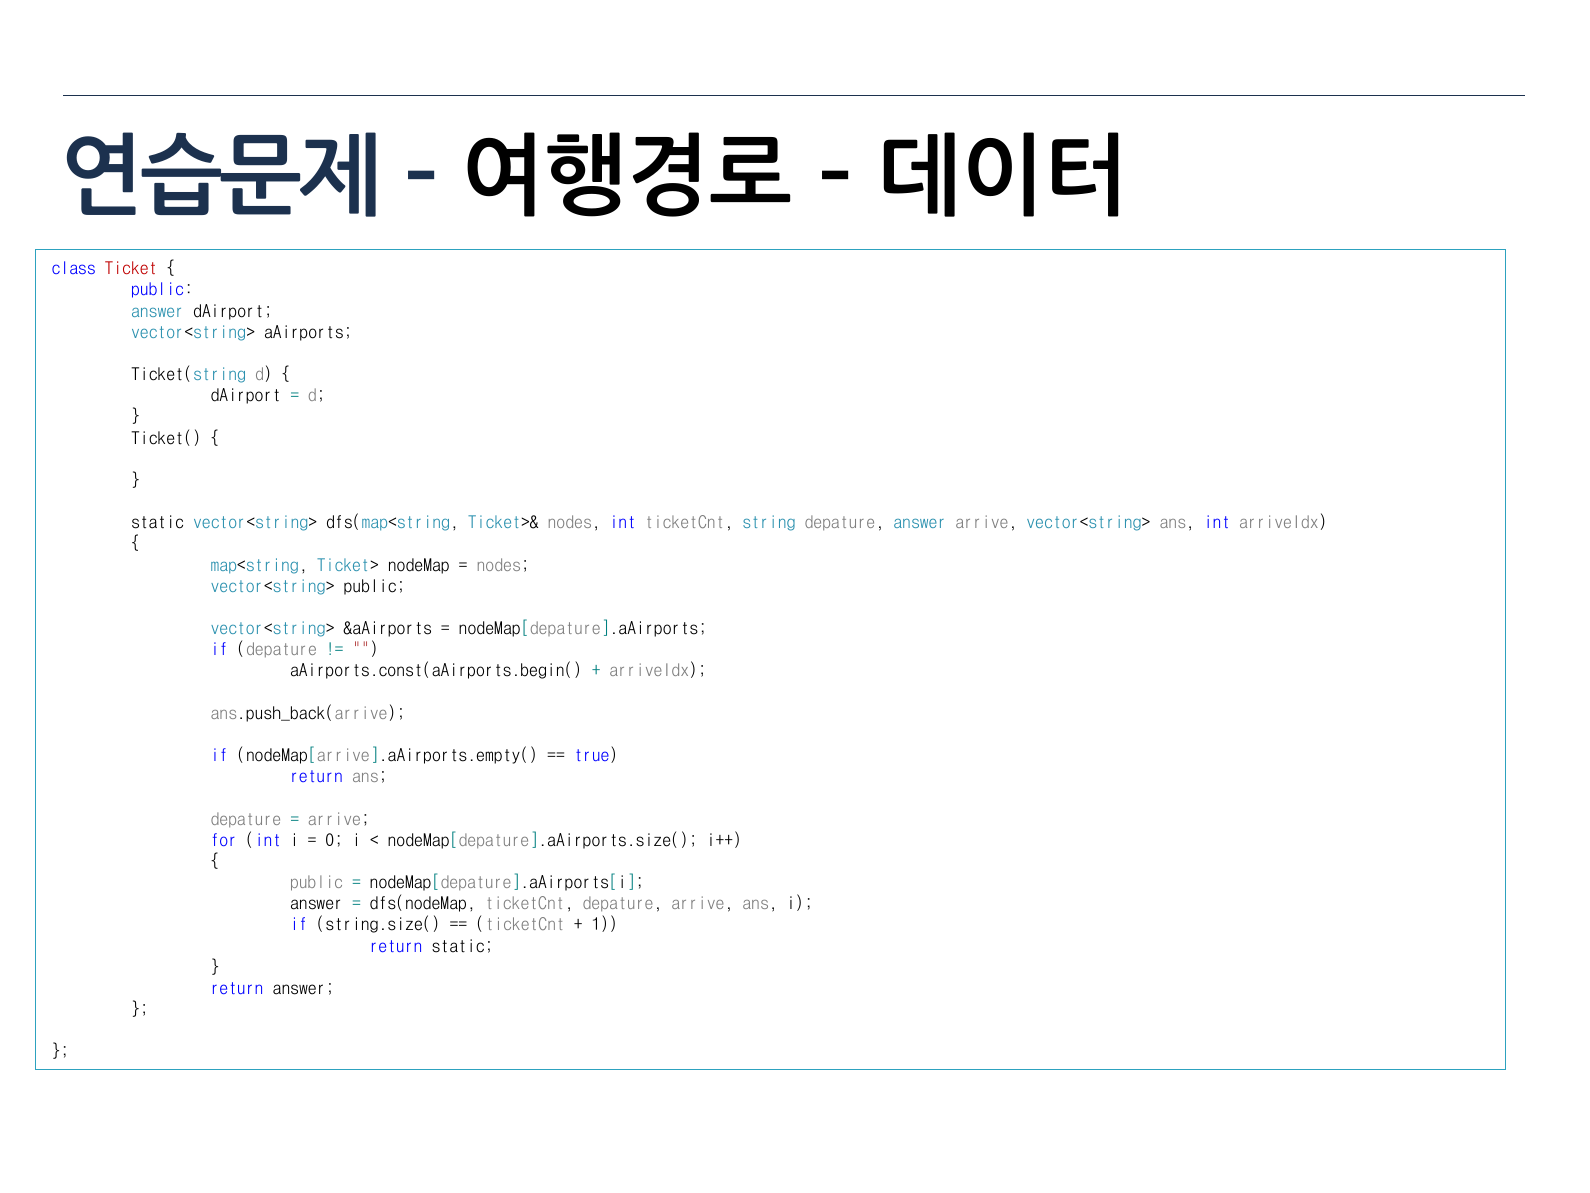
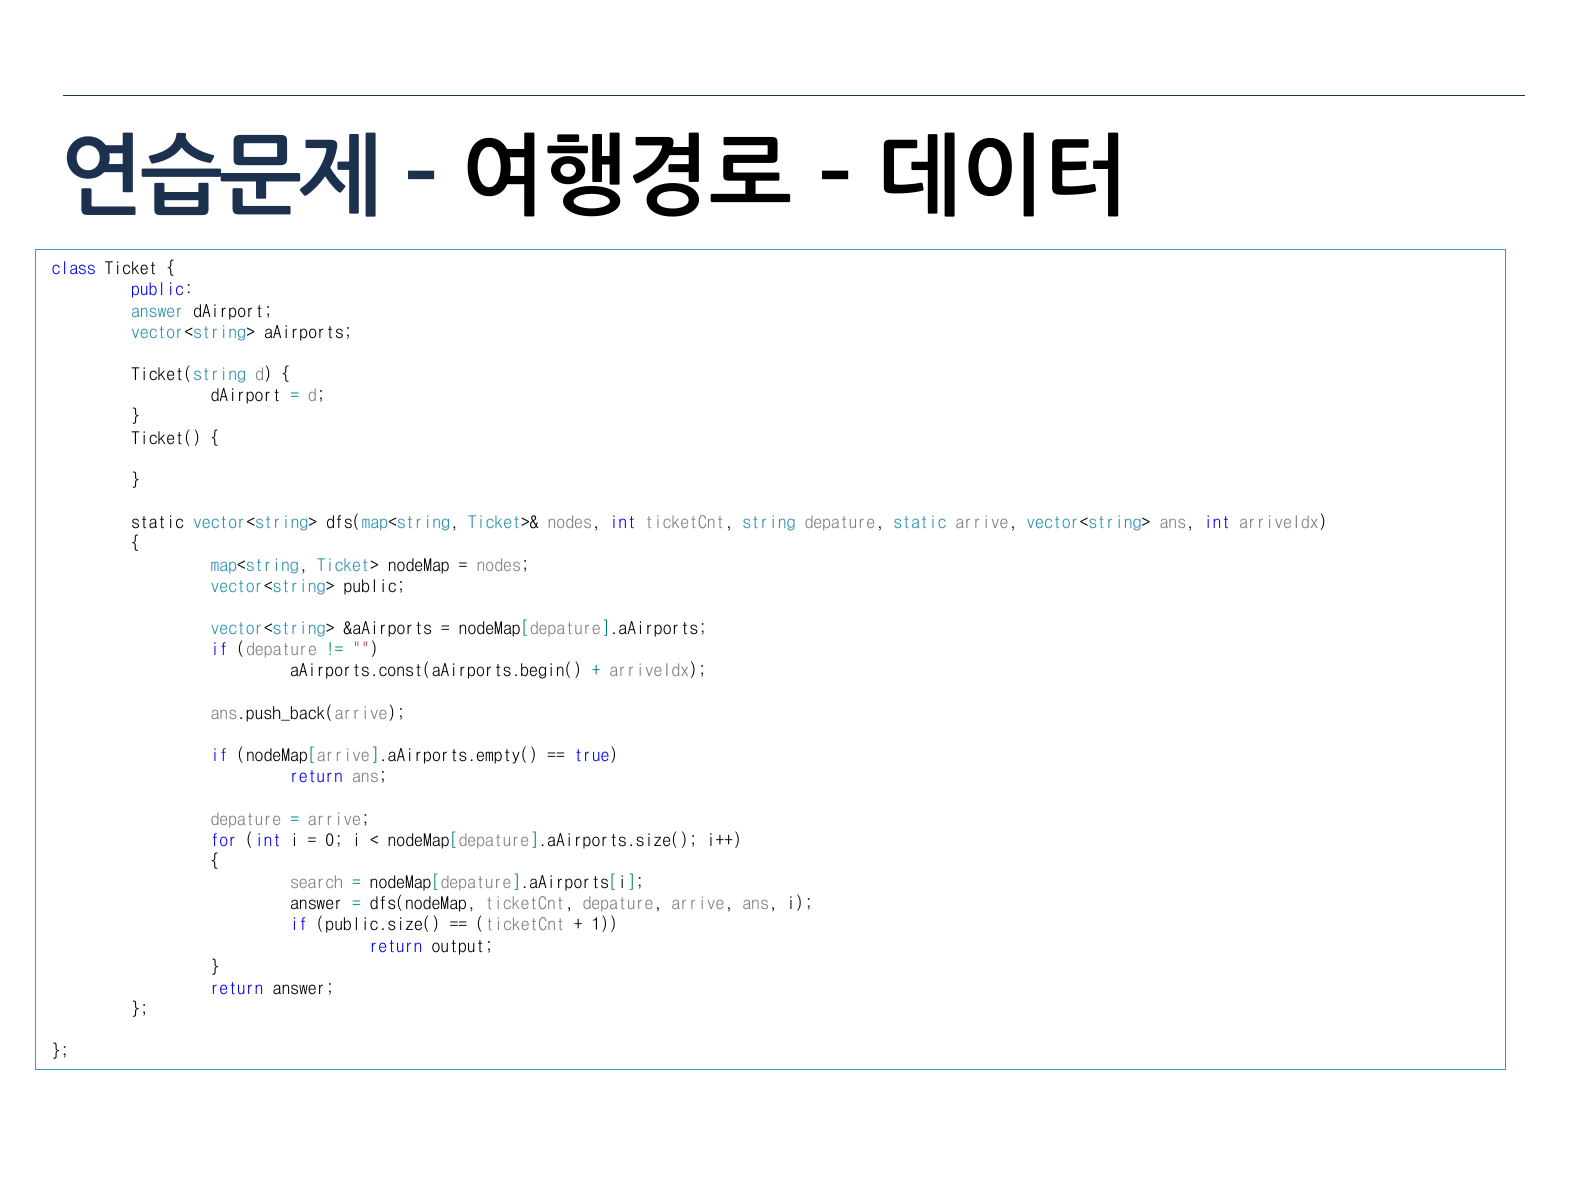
Ticket colour: red -> black
depature answer: answer -> static
public at (317, 882): public -> search
string.size(: string.size( -> public.size(
return static: static -> output
